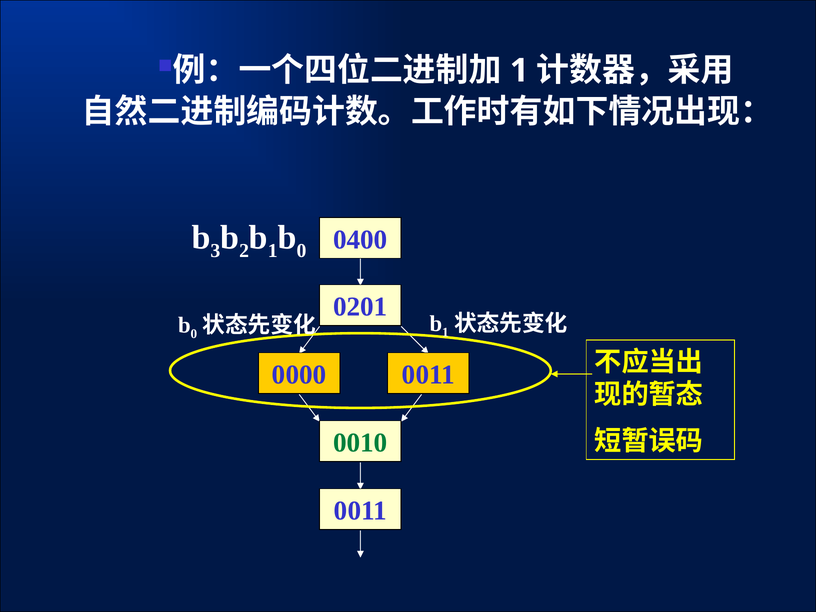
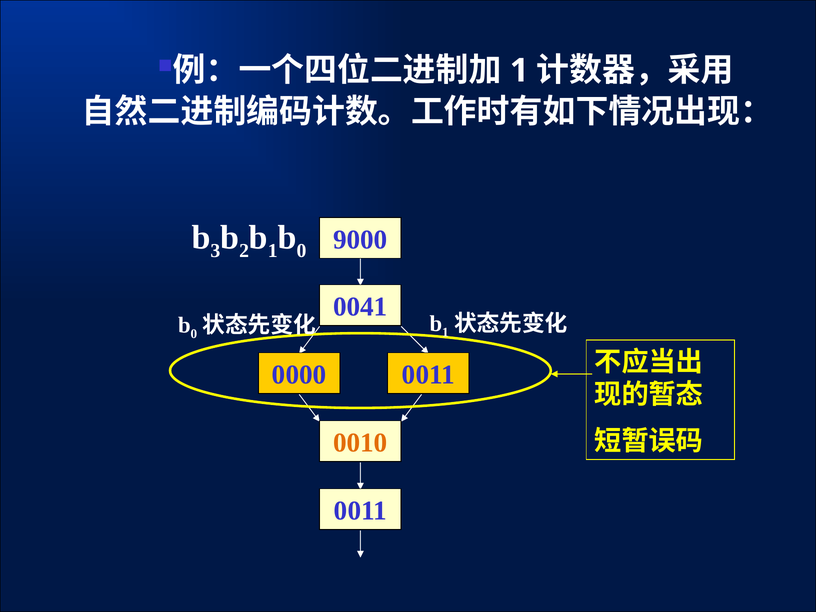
0400: 0400 -> 9000
0201: 0201 -> 0041
0010 colour: green -> orange
